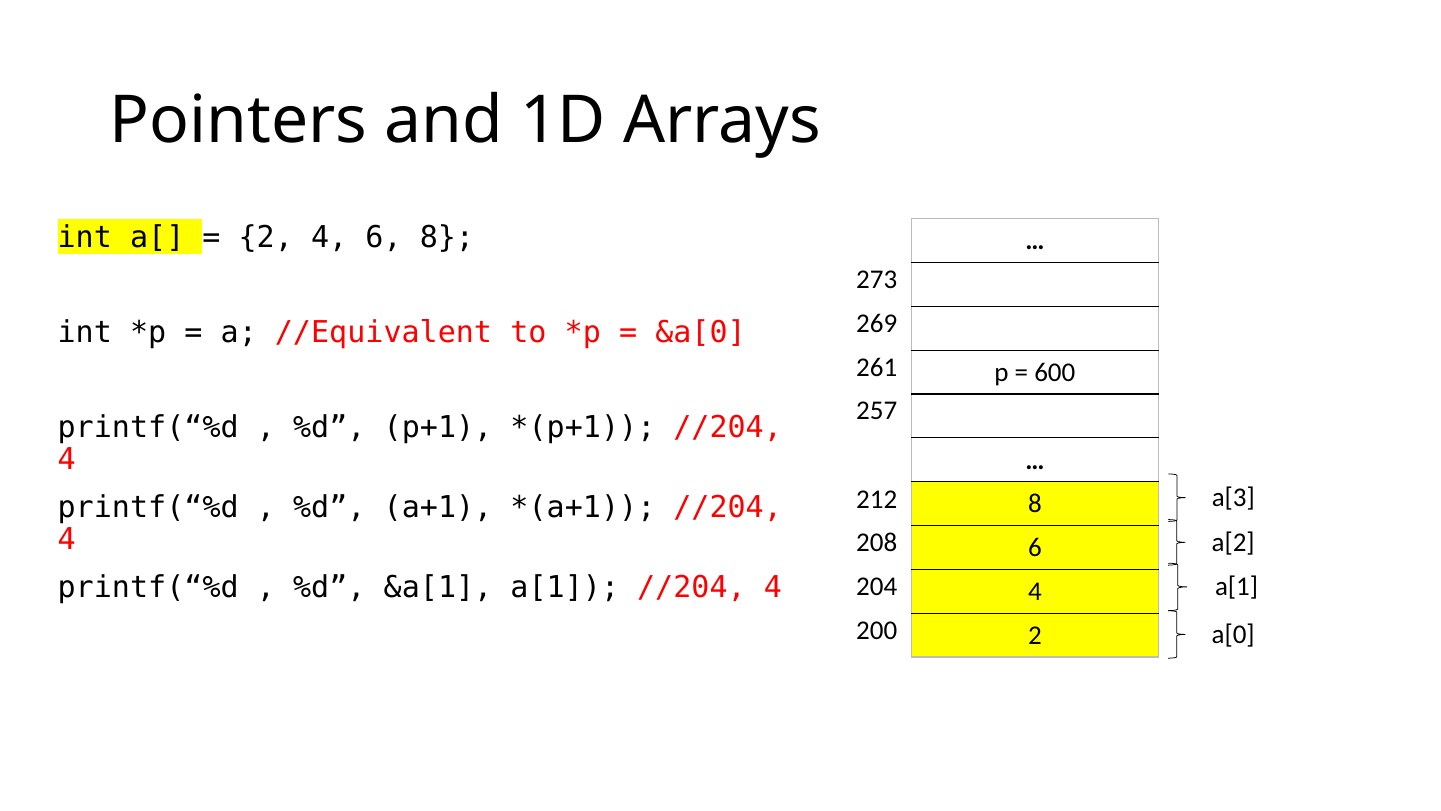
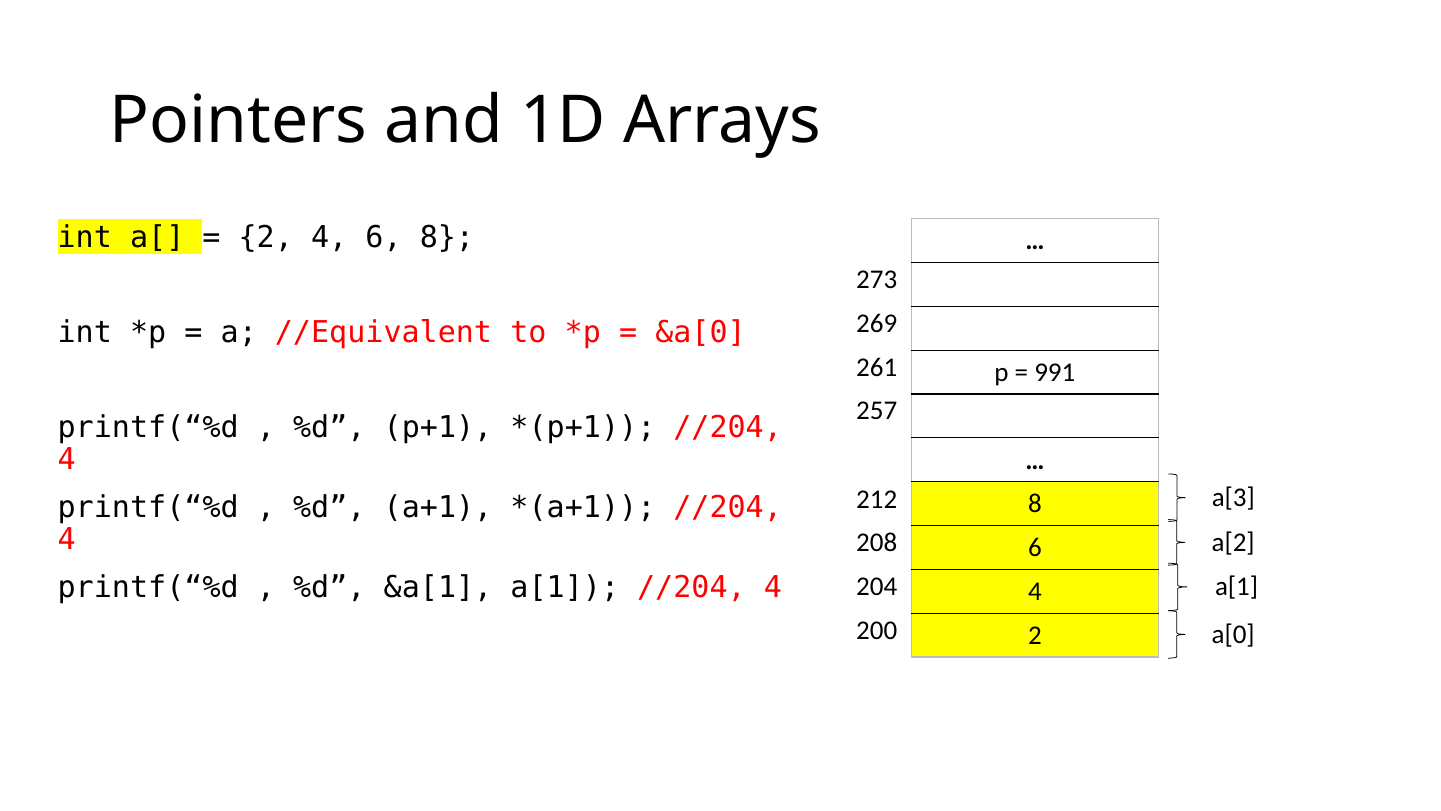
600: 600 -> 991
